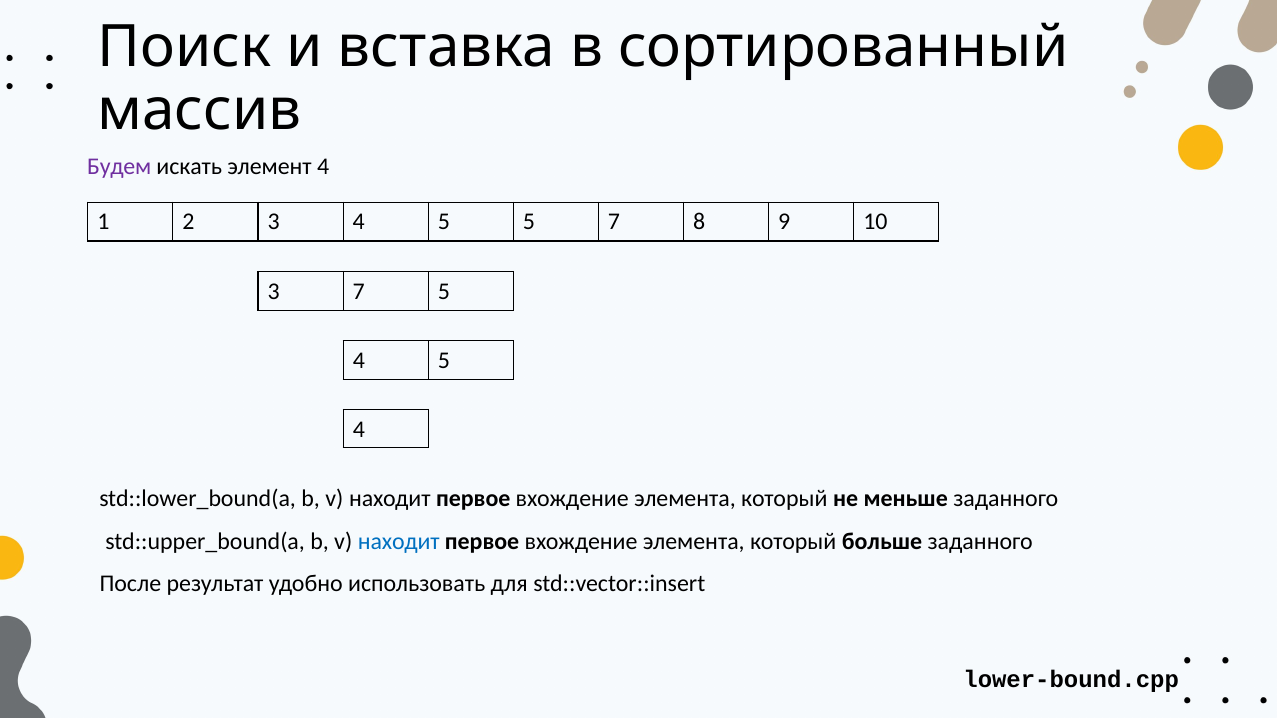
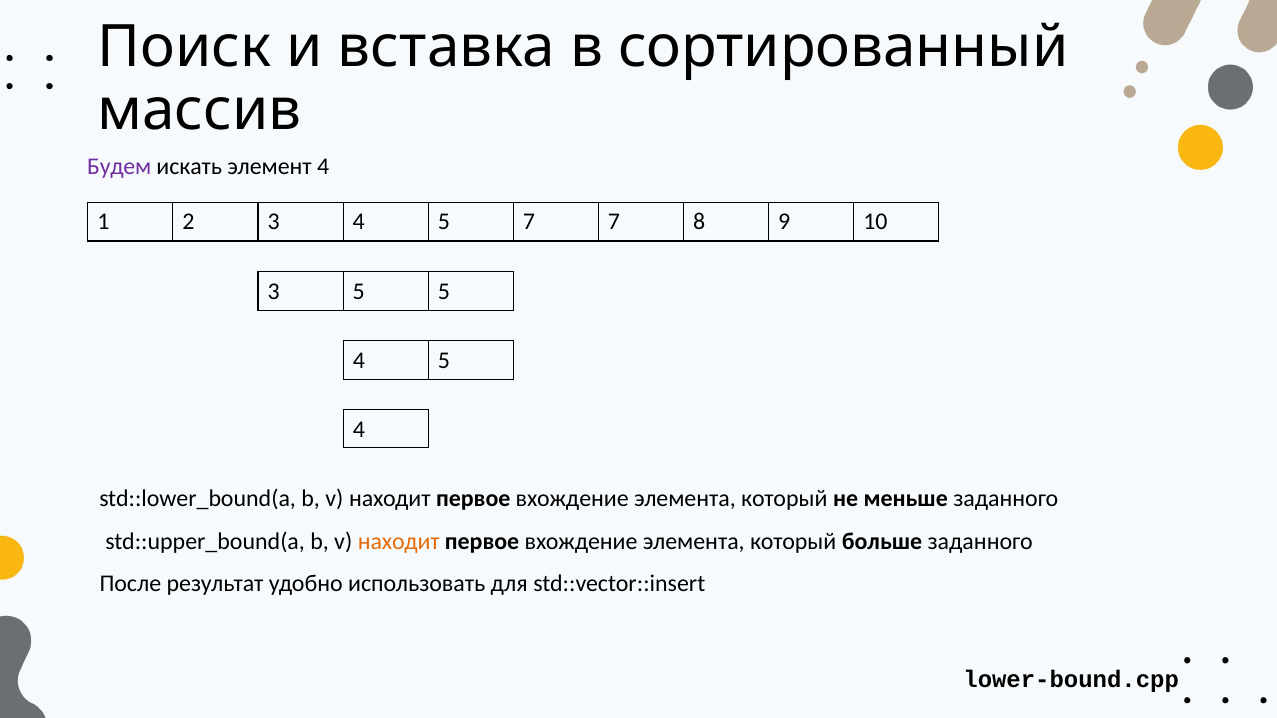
5 5: 5 -> 7
3 7: 7 -> 5
находит at (399, 541) colour: blue -> orange
